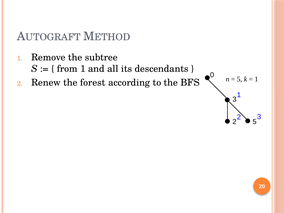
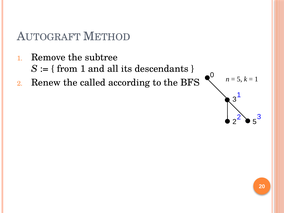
forest: forest -> called
